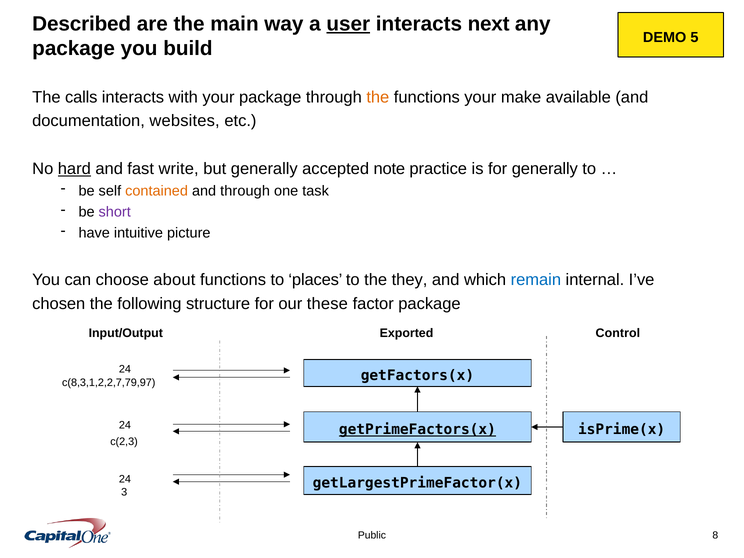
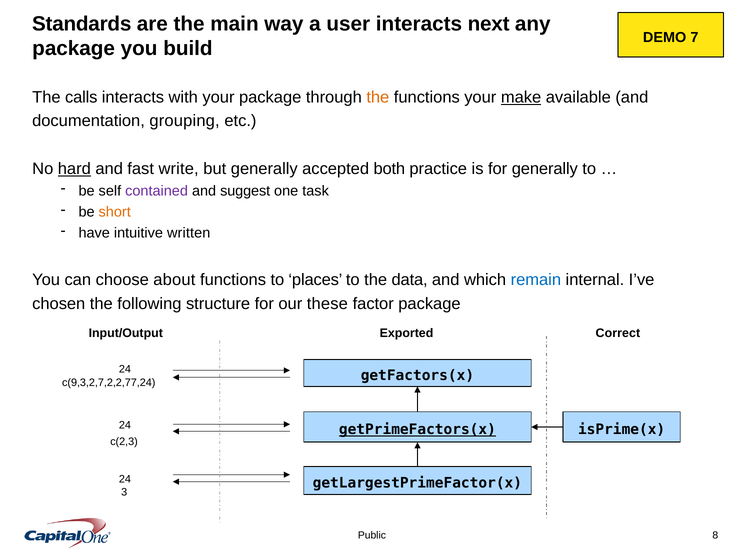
Described: Described -> Standards
user underline: present -> none
5: 5 -> 7
make underline: none -> present
websites: websites -> grouping
note: note -> both
contained colour: orange -> purple
and through: through -> suggest
short colour: purple -> orange
picture: picture -> written
they: they -> data
Control: Control -> Correct
c(8,3,1,2,2,7,79,97: c(8,3,1,2,2,7,79,97 -> c(9,3,2,7,2,2,77,24
